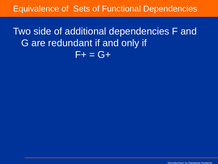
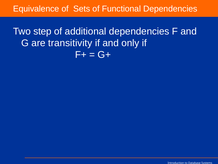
side: side -> step
redundant: redundant -> transitivity
